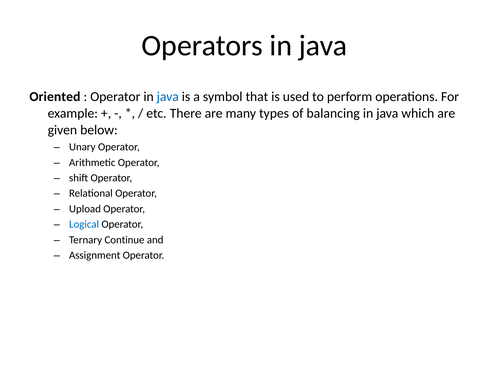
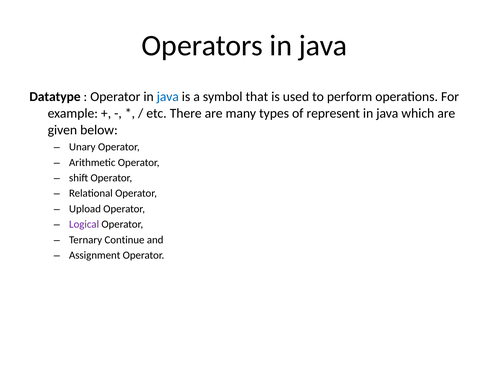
Oriented: Oriented -> Datatype
balancing: balancing -> represent
Logical colour: blue -> purple
